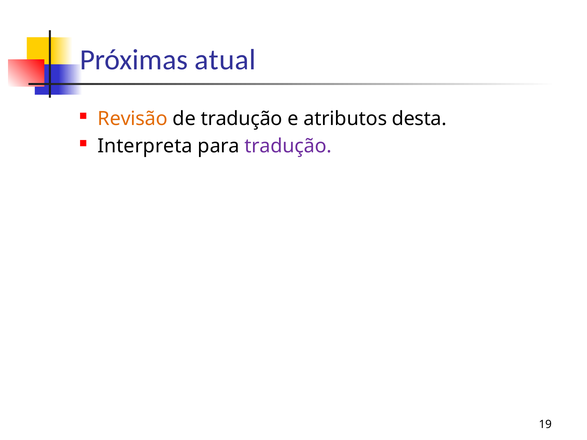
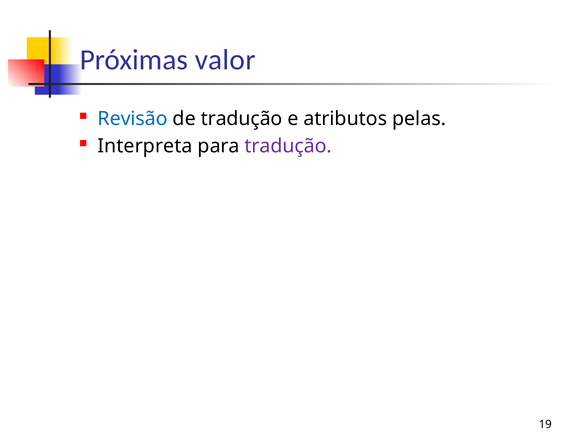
atual: atual -> valor
Revisão colour: orange -> blue
desta: desta -> pelas
